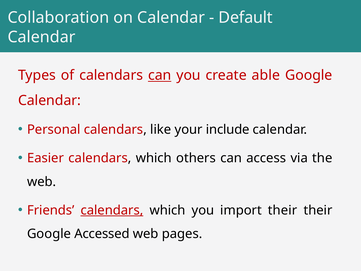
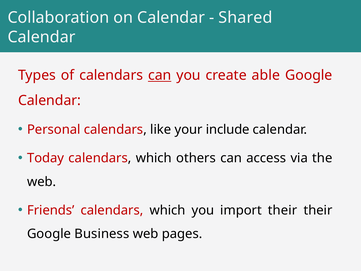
Default: Default -> Shared
Easier: Easier -> Today
calendars at (112, 210) underline: present -> none
Accessed: Accessed -> Business
